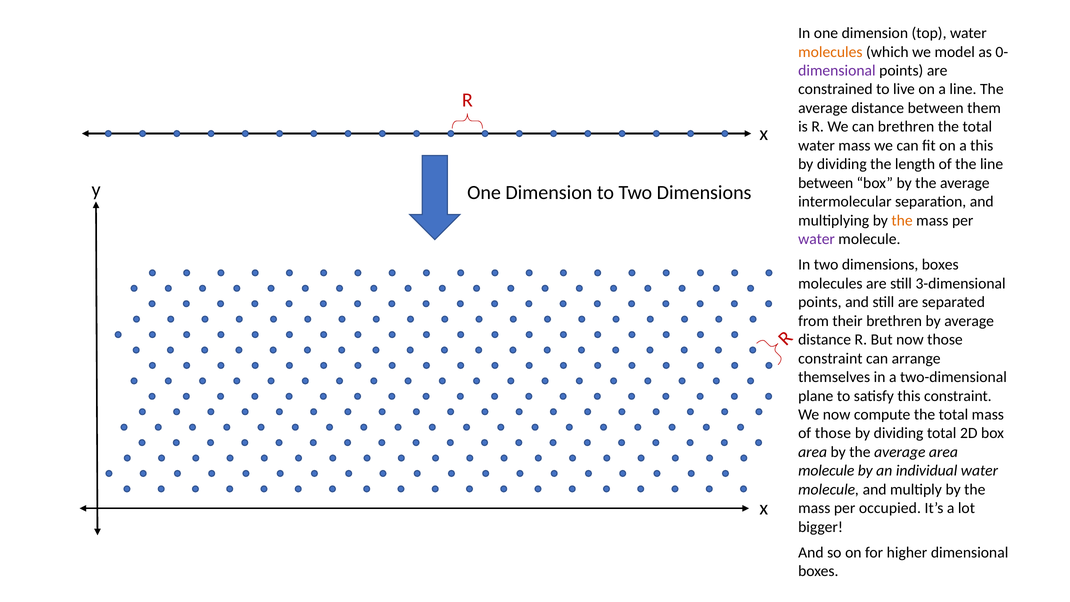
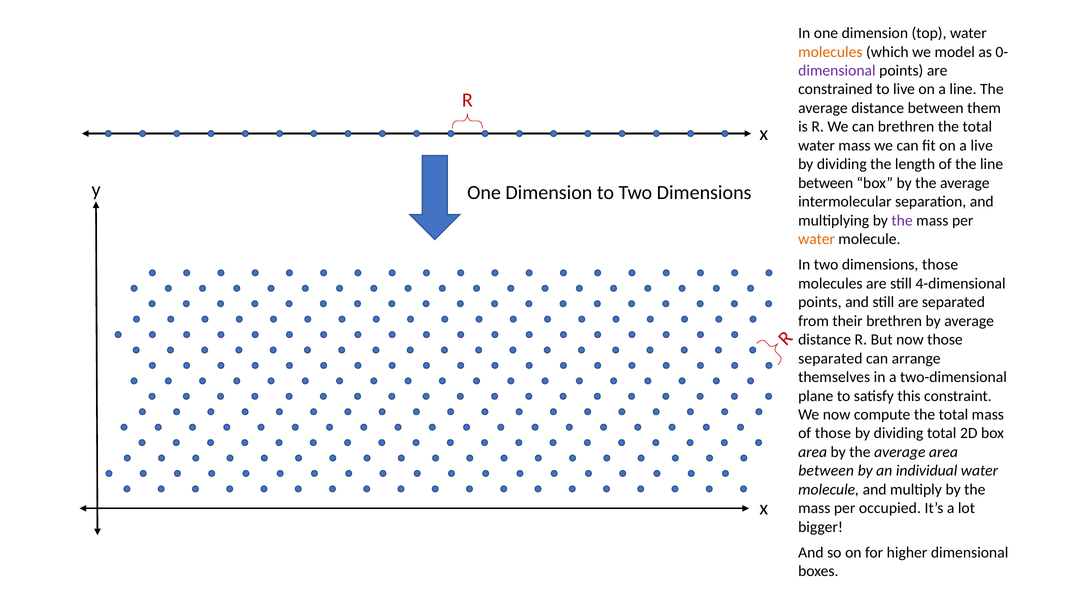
a this: this -> live
the at (902, 220) colour: orange -> purple
water at (817, 239) colour: purple -> orange
dimensions boxes: boxes -> those
3-dimensional: 3-dimensional -> 4-dimensional
constraint at (830, 358): constraint -> separated
molecule at (826, 471): molecule -> between
